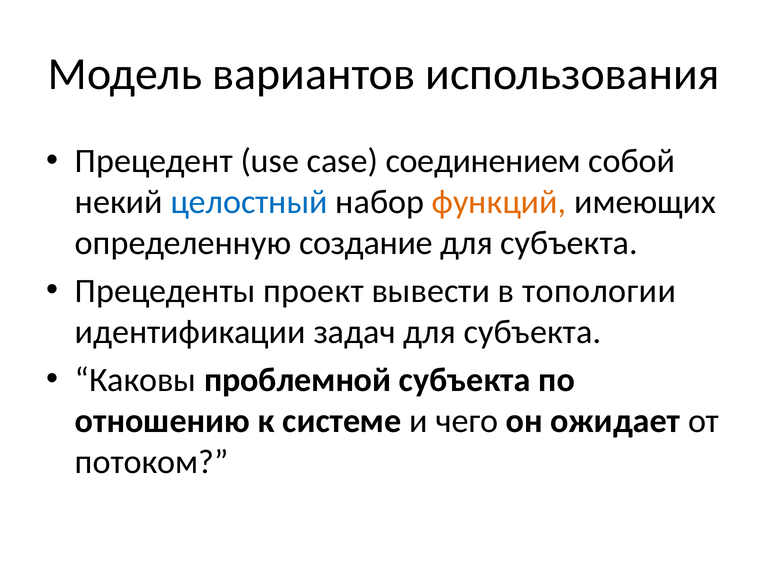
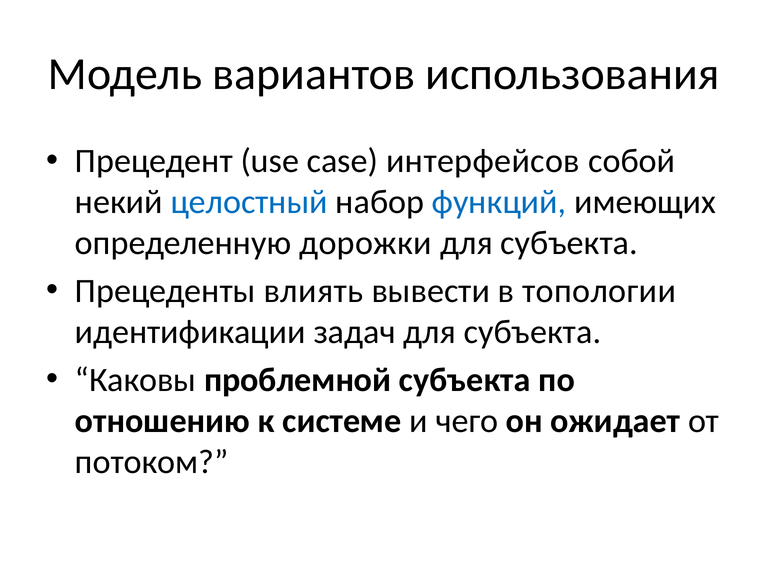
соединением: соединением -> интерфейсов
функций colour: orange -> blue
создание: создание -> дорожки
проект: проект -> влиять
